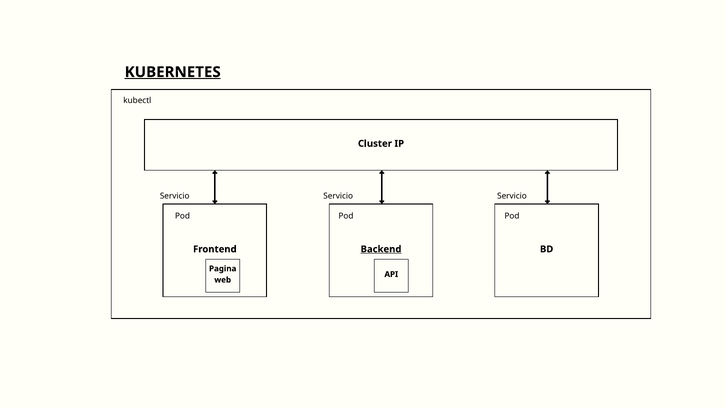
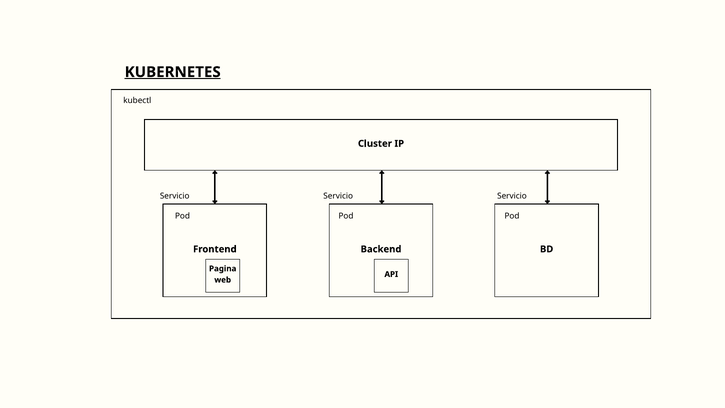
Backend underline: present -> none
